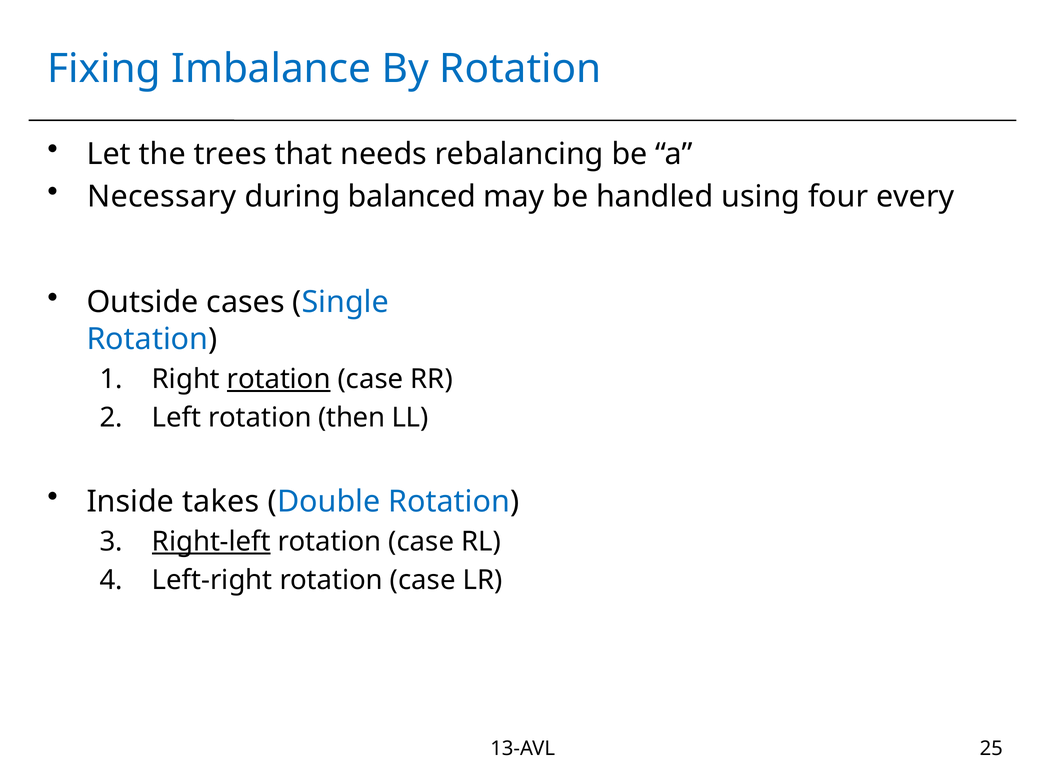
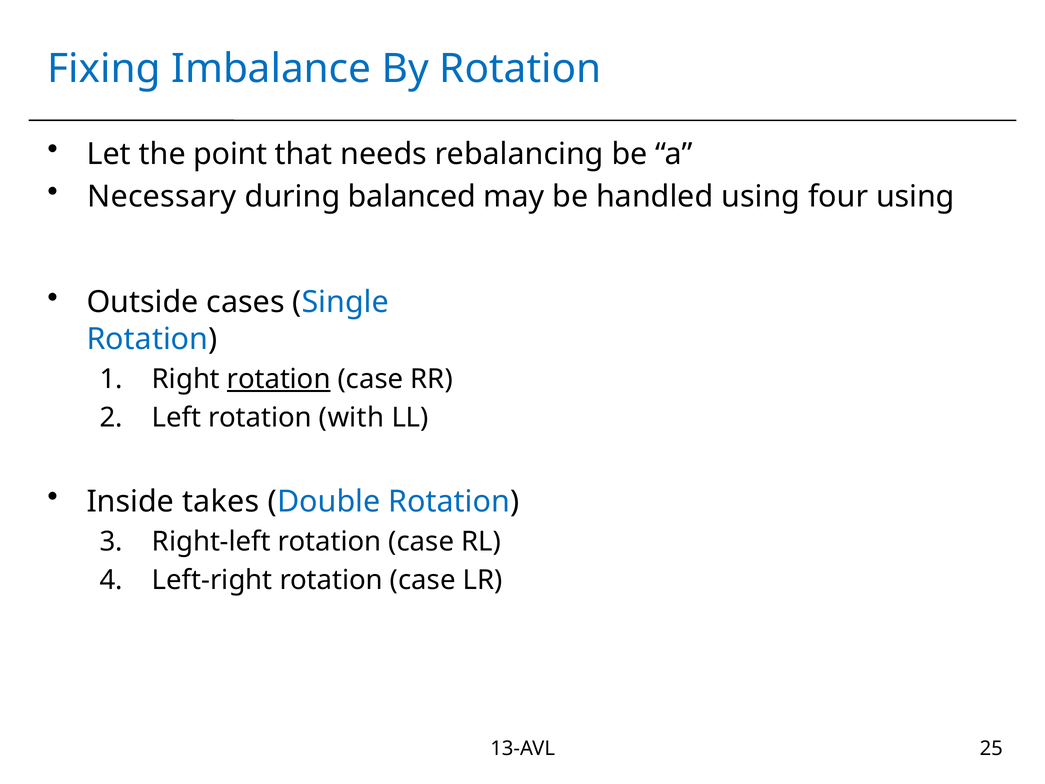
trees: trees -> point
four every: every -> using
then: then -> with
Right-left underline: present -> none
